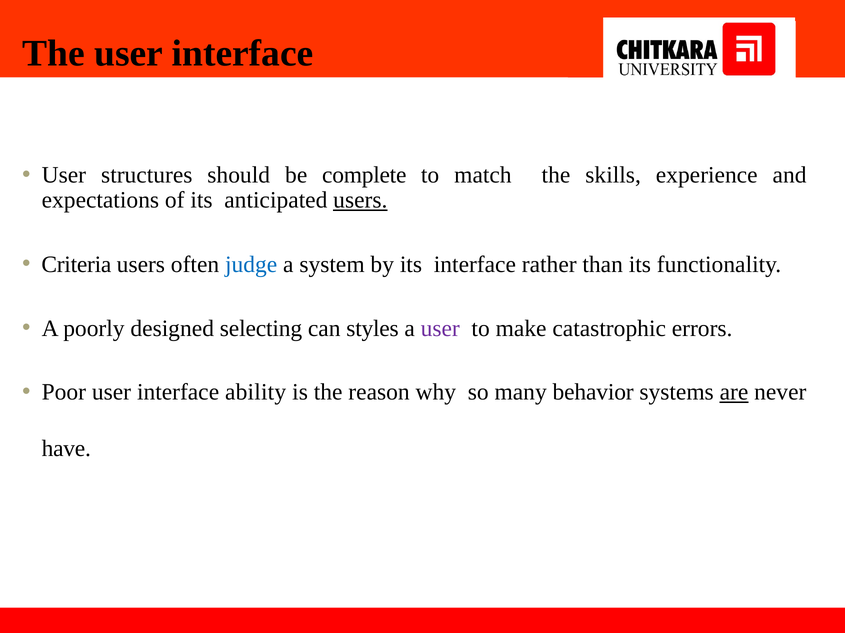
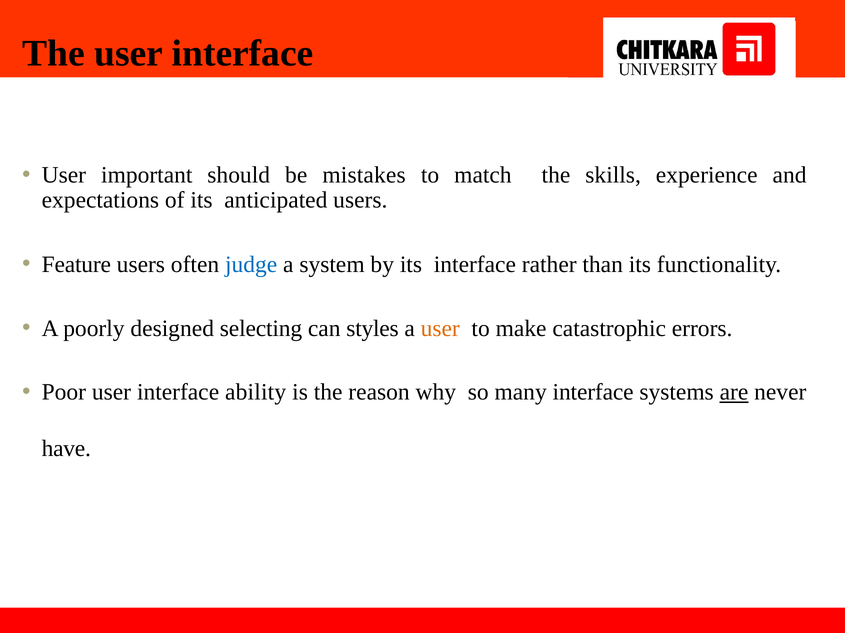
structures: structures -> important
complete: complete -> mistakes
users at (360, 200) underline: present -> none
Criteria: Criteria -> Feature
user at (440, 329) colour: purple -> orange
many behavior: behavior -> interface
